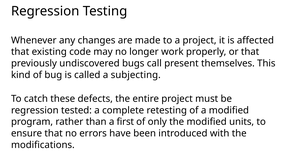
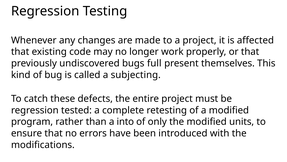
call: call -> full
first: first -> into
